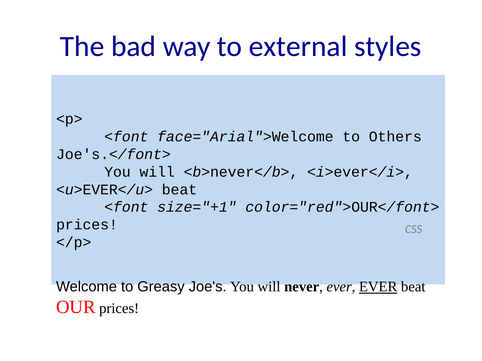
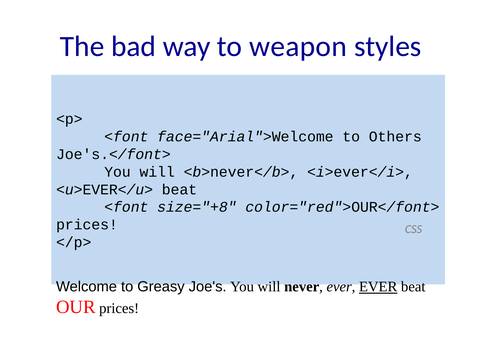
external: external -> weapon
size="+1: size="+1 -> size="+8
